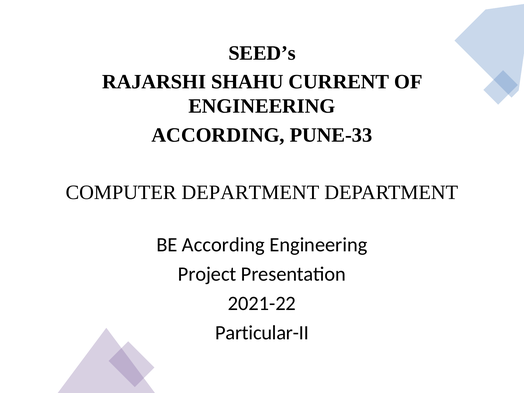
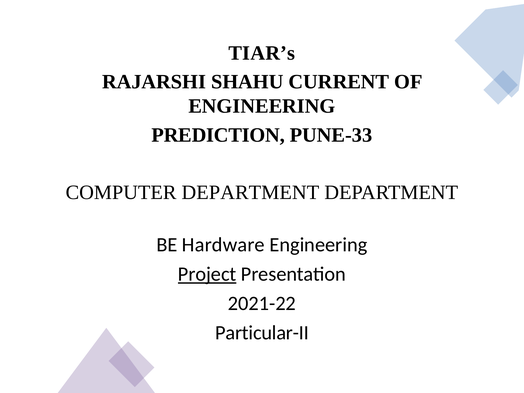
SEED’s: SEED’s -> TIAR’s
ACCORDING at (218, 135): ACCORDING -> PREDICTION
BE According: According -> Hardware
Project underline: none -> present
